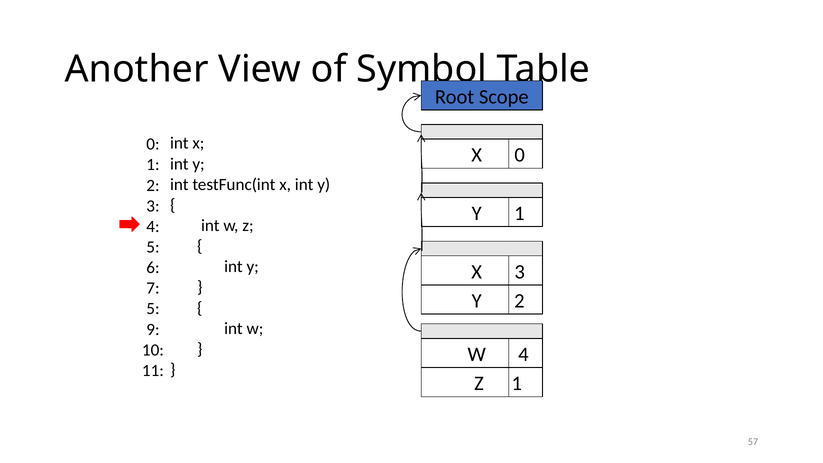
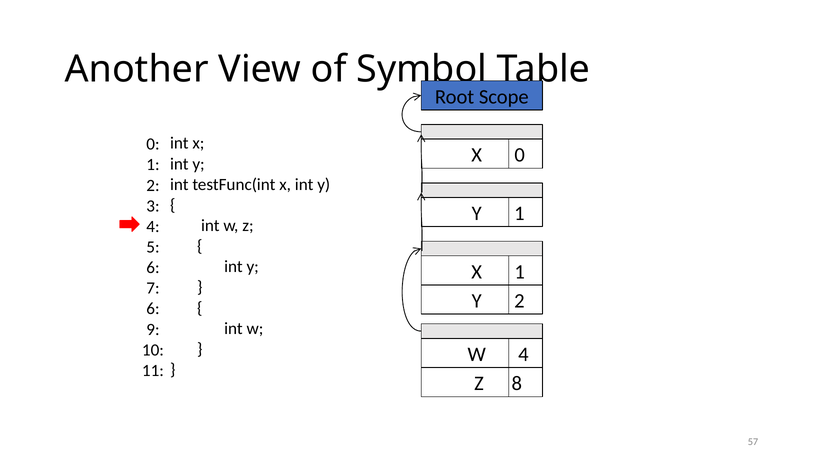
X 3: 3 -> 1
5 at (153, 309): 5 -> 6
Z 1: 1 -> 8
